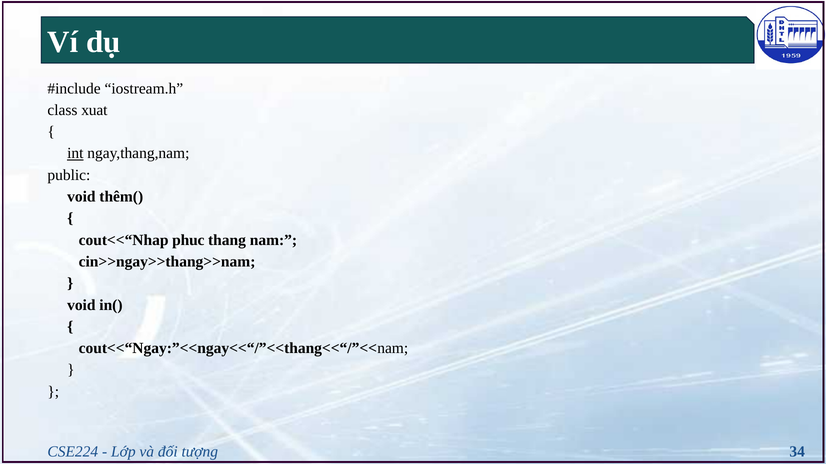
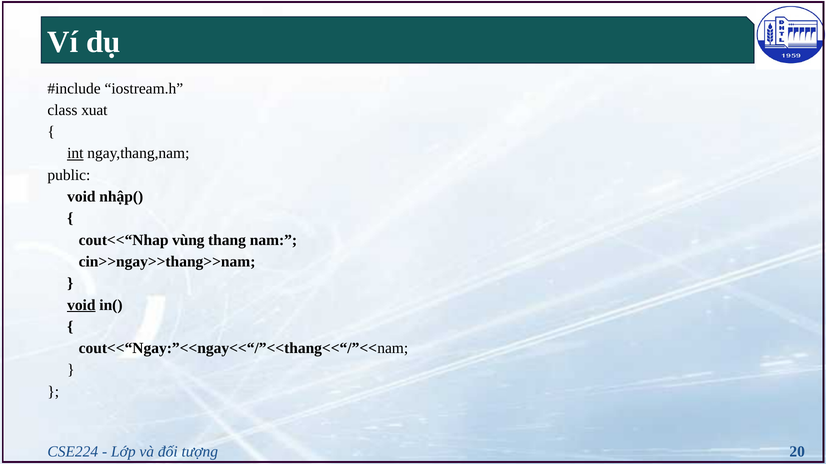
thêm(: thêm( -> nhập(
phuc: phuc -> vùng
void at (81, 305) underline: none -> present
34: 34 -> 20
